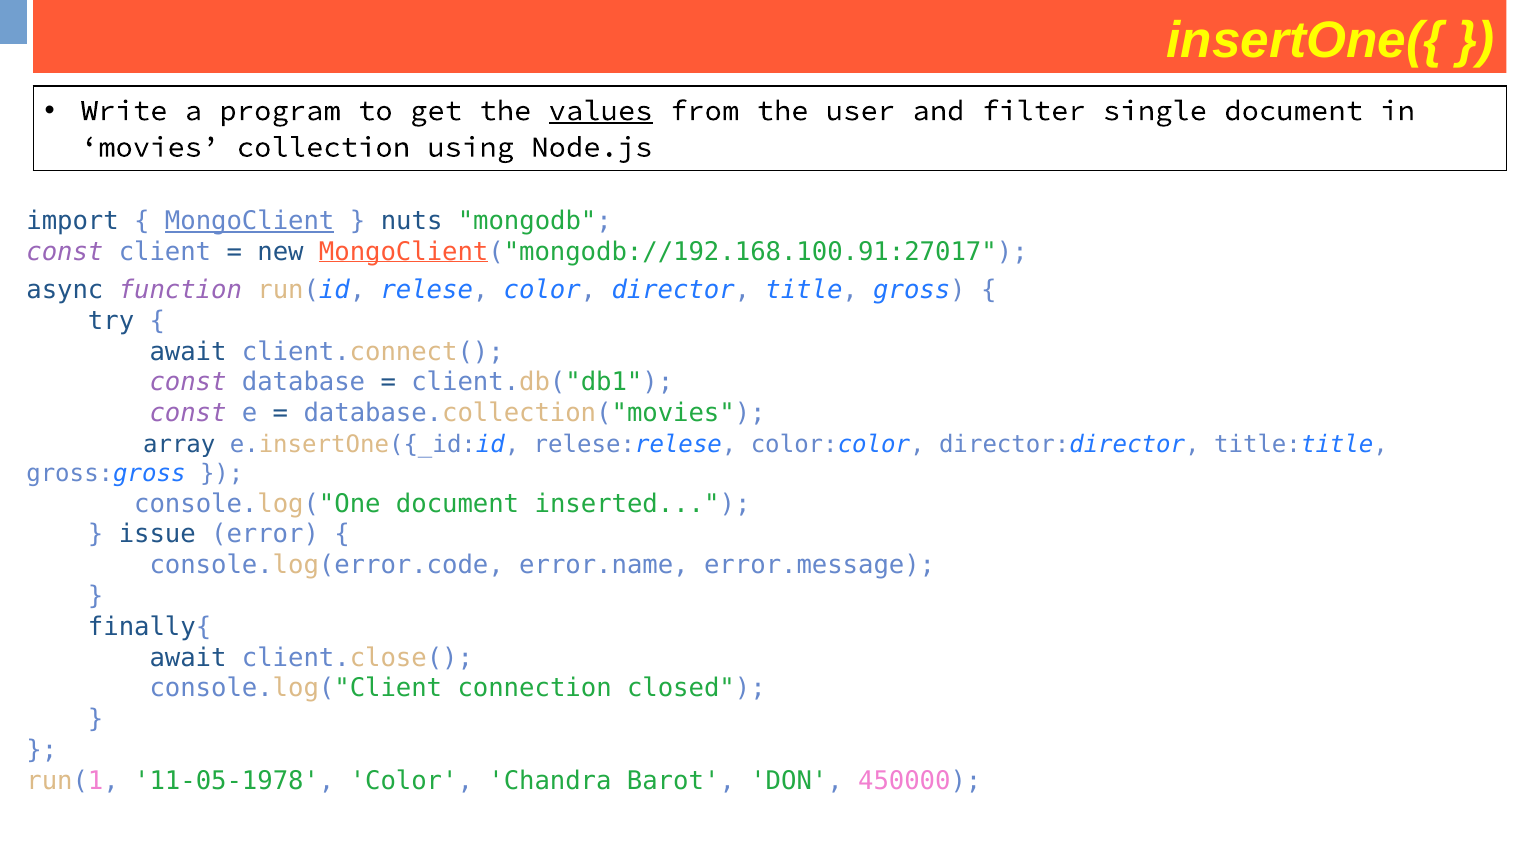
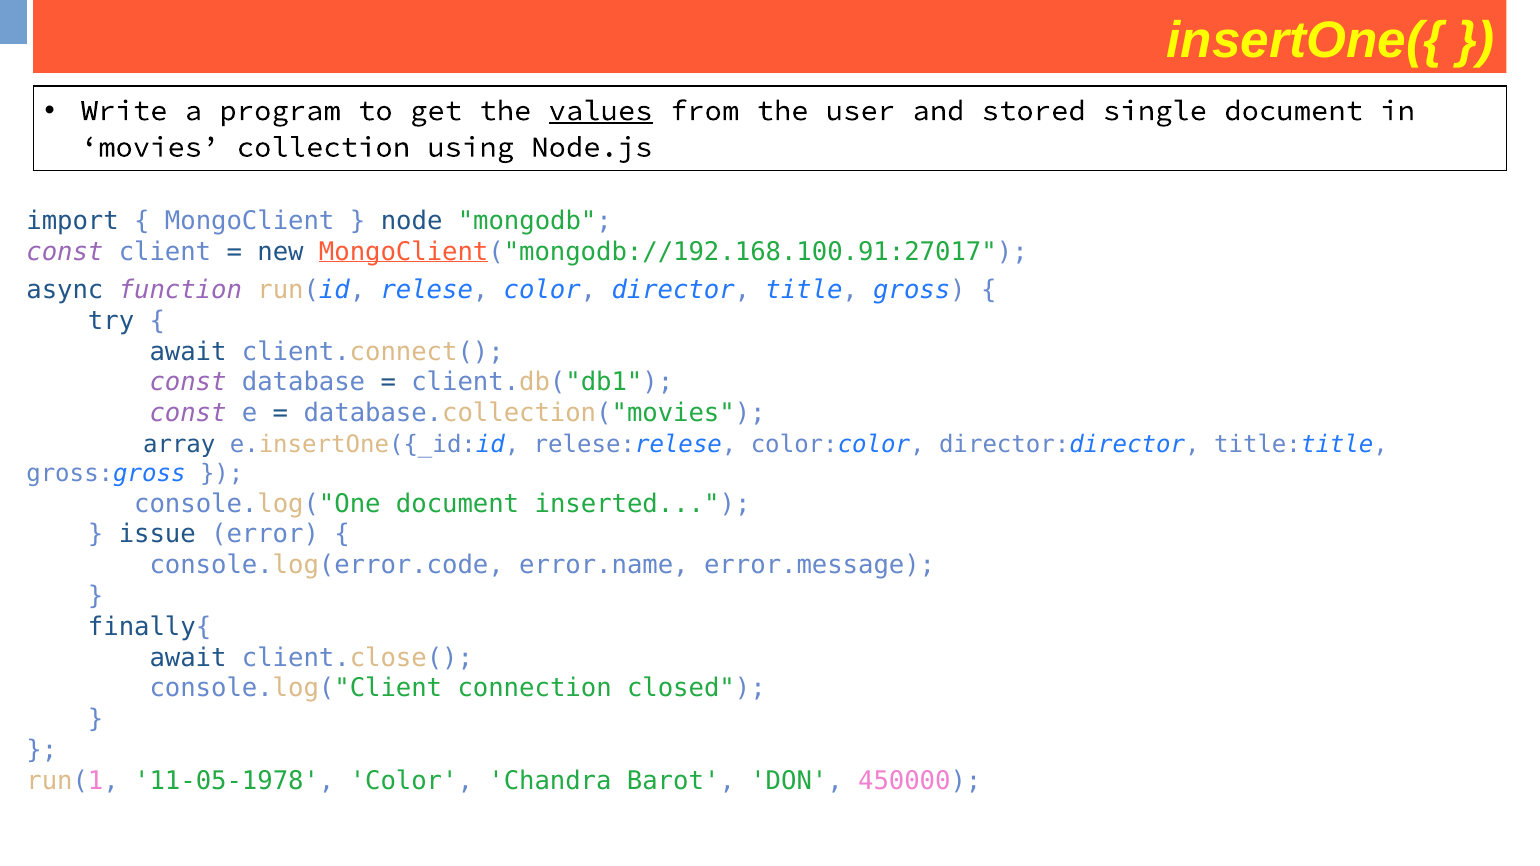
filter: filter -> stored
MongoClient underline: present -> none
nuts: nuts -> node
